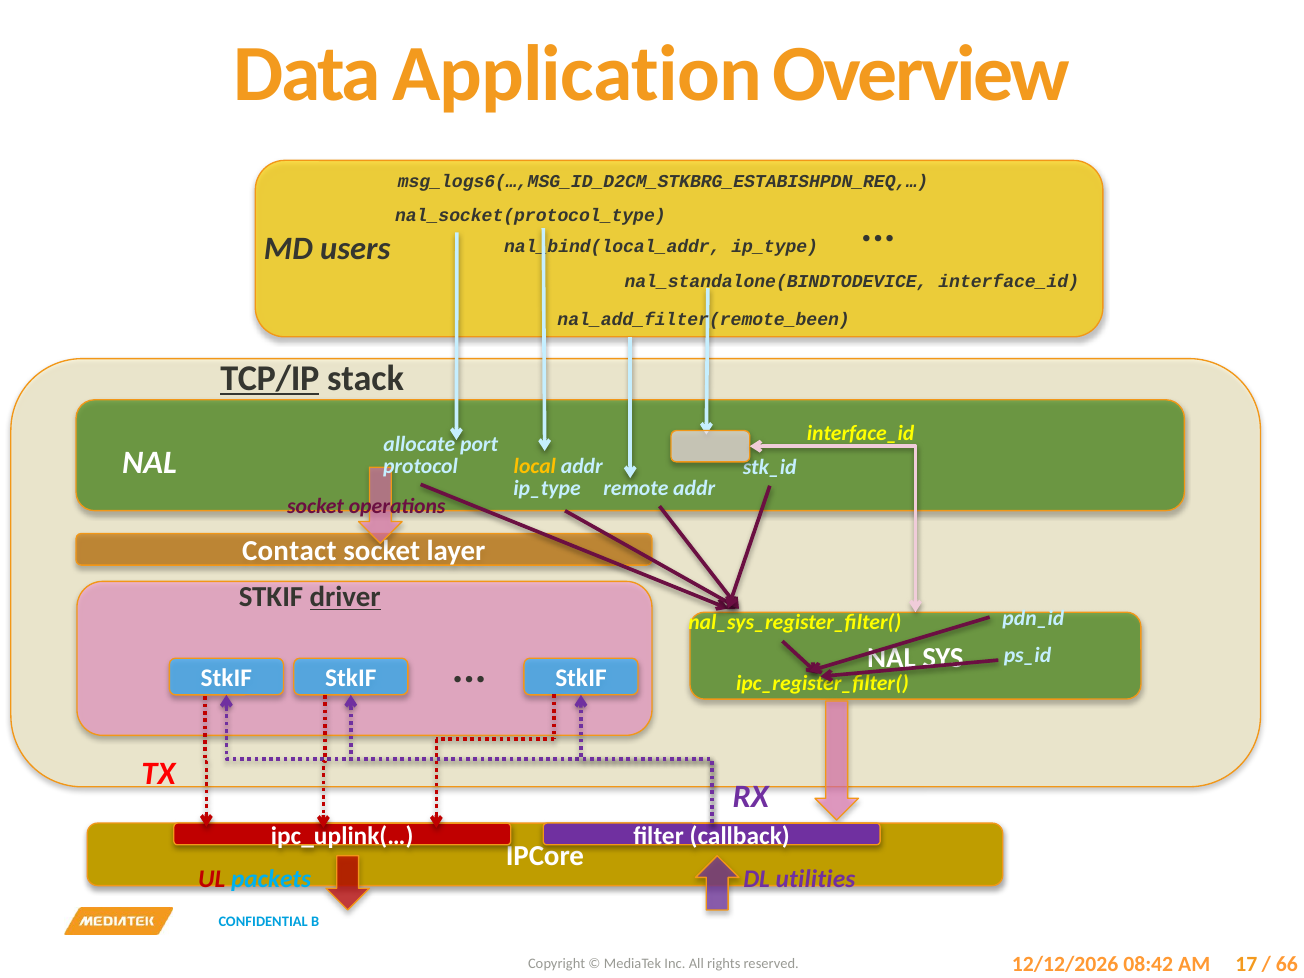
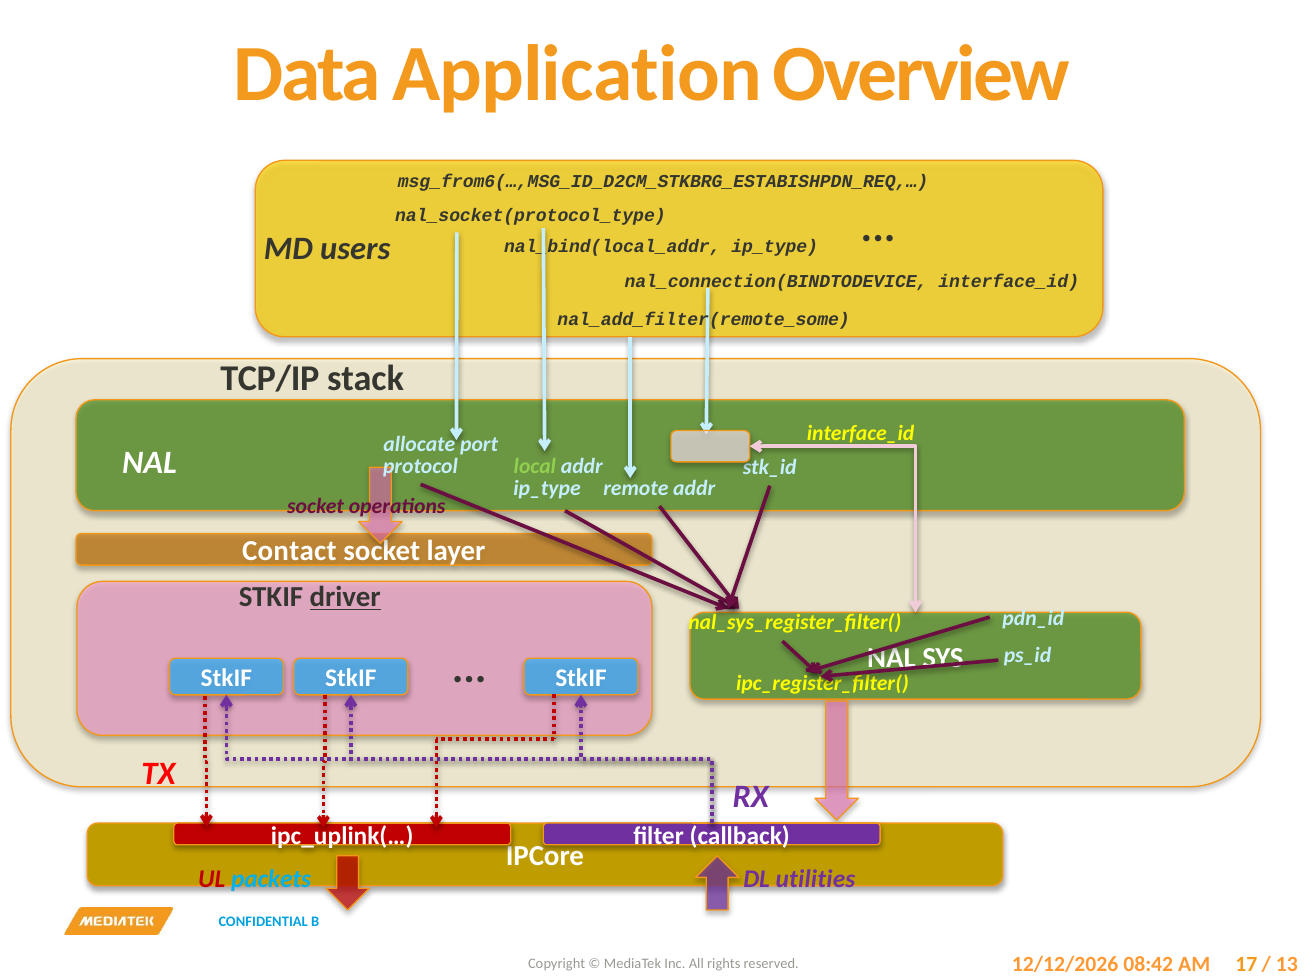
msg_logs6(…,MSG_ID_D2CM_STKBRG_ESTABISHPDN_REQ,…: msg_logs6(…,MSG_ID_D2CM_STKBRG_ESTABISHPDN_REQ,… -> msg_from6(…,MSG_ID_D2CM_STKBRG_ESTABISHPDN_REQ,…
nal_standalone(BINDTODEVICE: nal_standalone(BINDTODEVICE -> nal_connection(BINDTODEVICE
nal_add_filter(remote_been: nal_add_filter(remote_been -> nal_add_filter(remote_some
TCP/IP underline: present -> none
local colour: yellow -> light green
66: 66 -> 13
